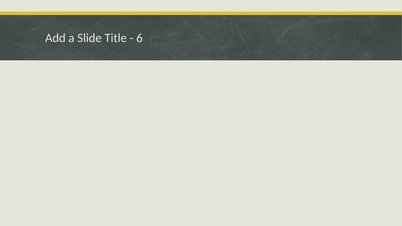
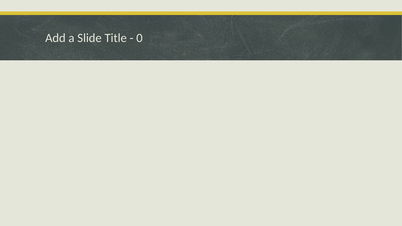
6: 6 -> 0
